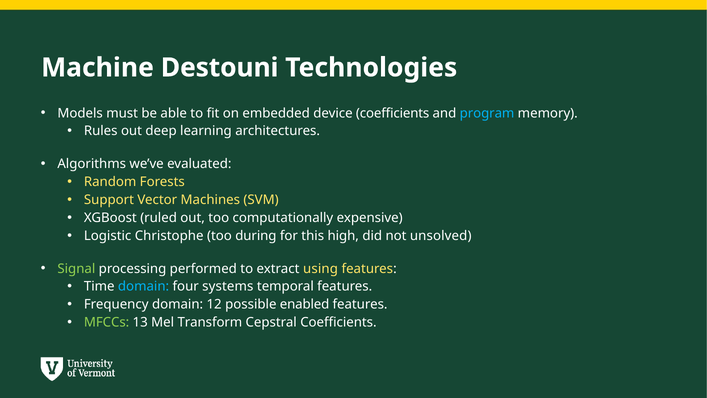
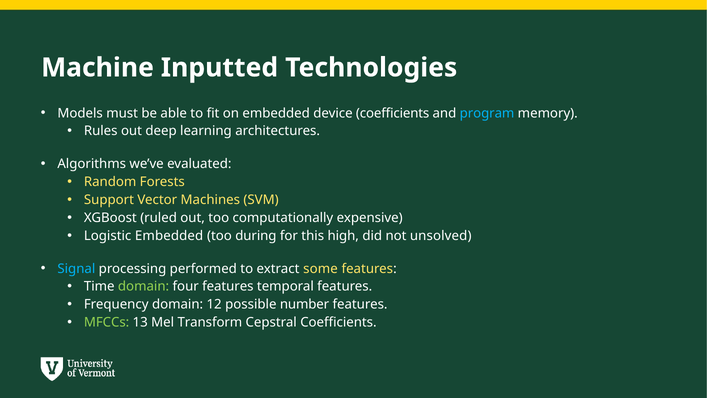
Destouni: Destouni -> Inputted
Logistic Christophe: Christophe -> Embedded
Signal colour: light green -> light blue
using: using -> some
domain at (144, 286) colour: light blue -> light green
four systems: systems -> features
enabled: enabled -> number
